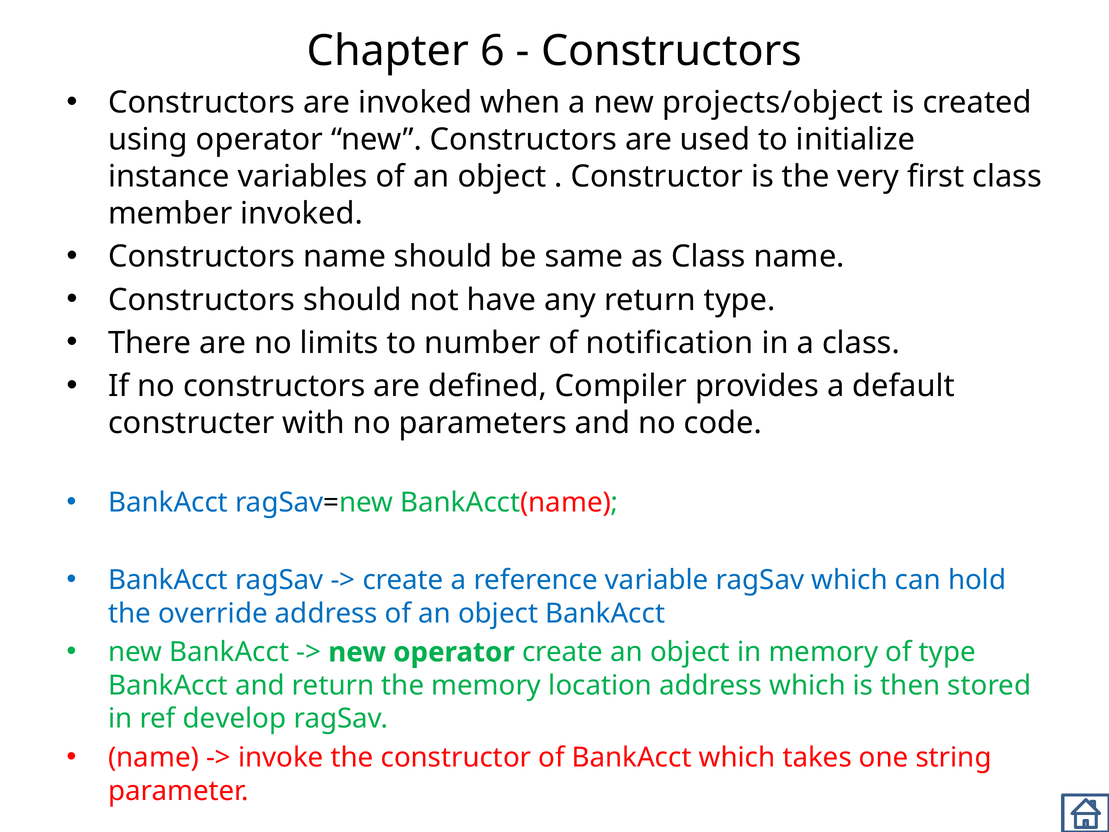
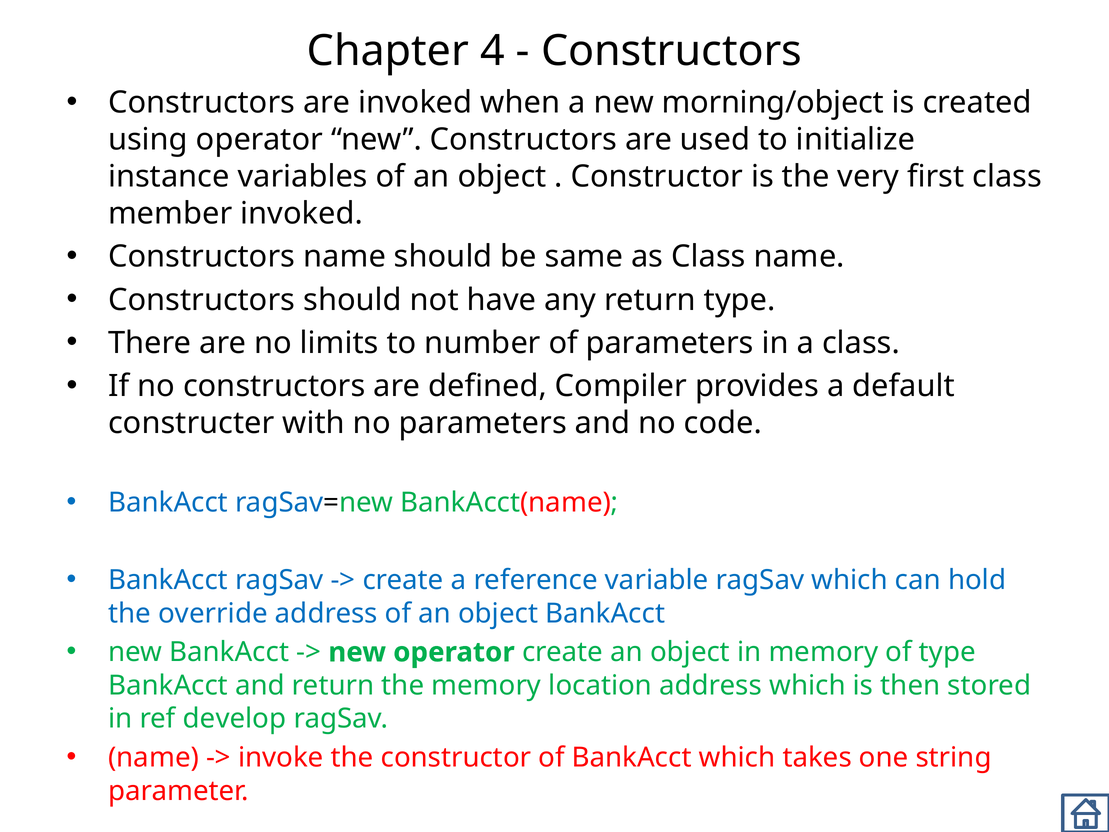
6: 6 -> 4
projects/object: projects/object -> morning/object
of notification: notification -> parameters
